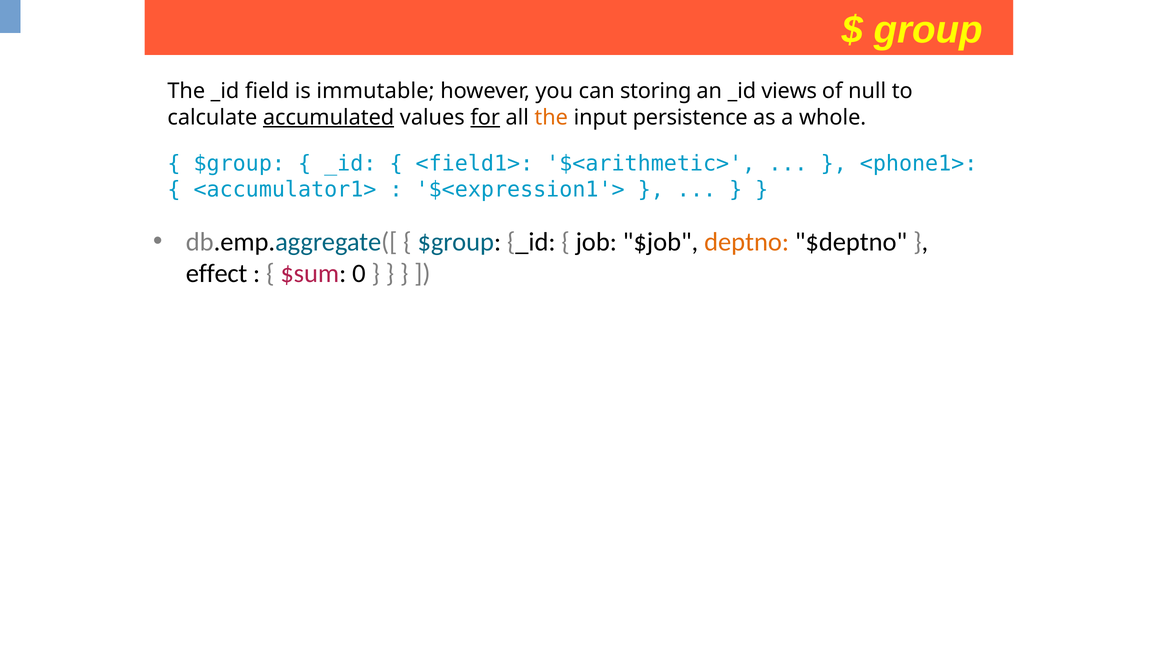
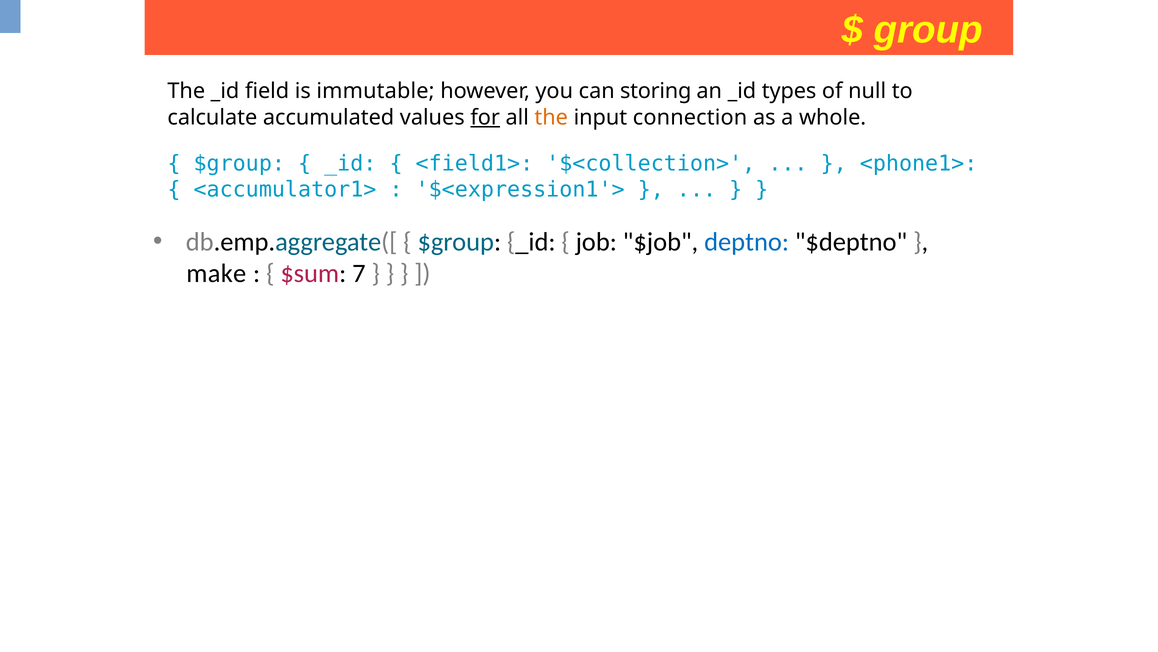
views: views -> types
accumulated underline: present -> none
persistence: persistence -> connection
$<arithmetic>: $<arithmetic> -> $<collection>
deptno colour: orange -> blue
effect: effect -> make
0: 0 -> 7
